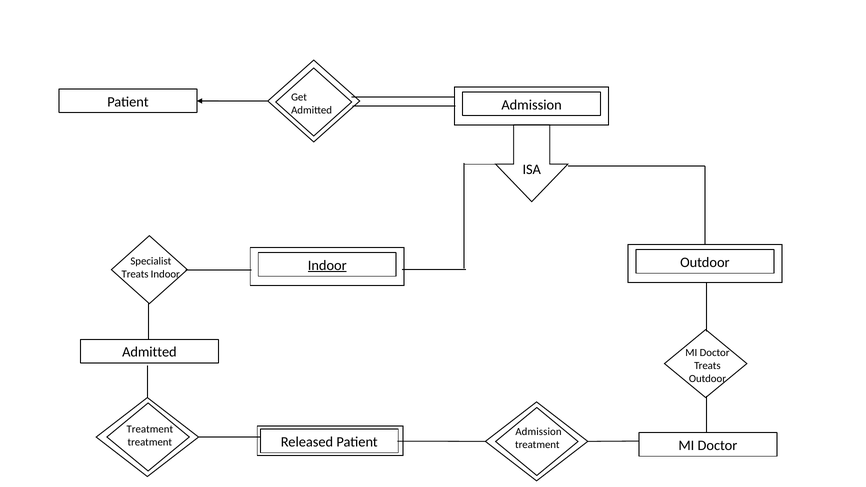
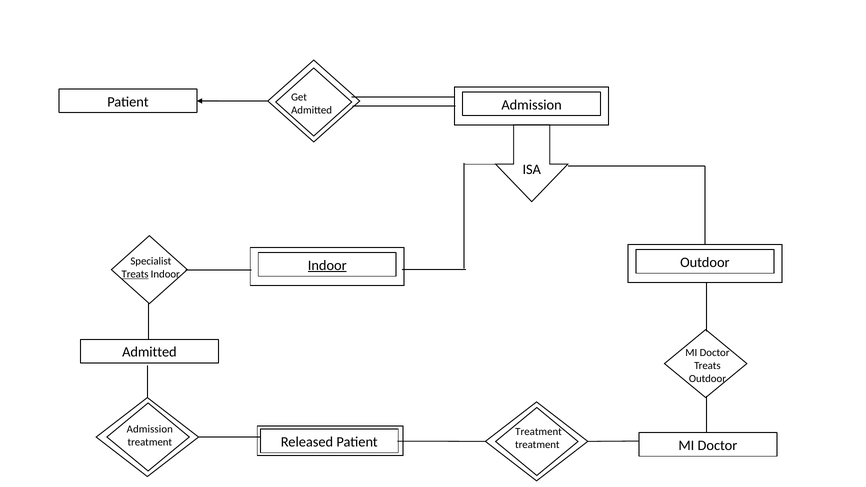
Treats at (135, 274) underline: none -> present
Treatment at (150, 429): Treatment -> Admission
Admission at (538, 432): Admission -> Treatment
